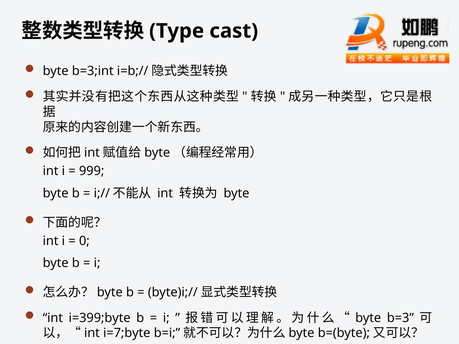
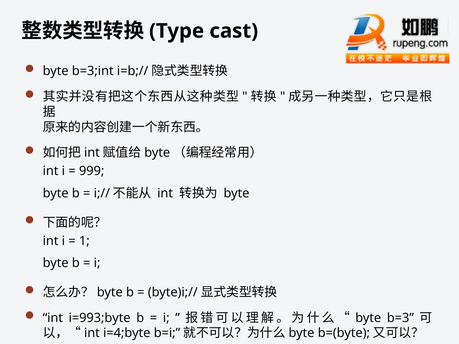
0: 0 -> 1
i=399;byte: i=399;byte -> i=993;byte
i=7;byte: i=7;byte -> i=4;byte
